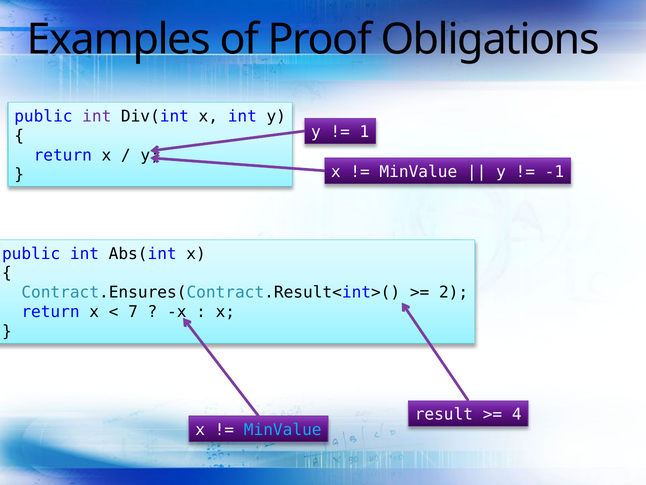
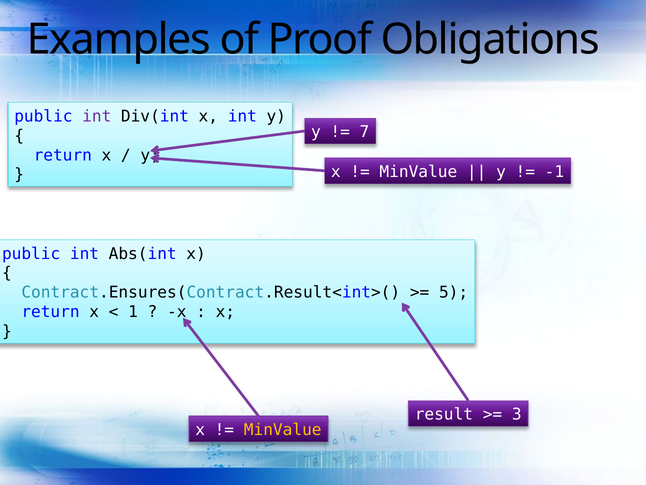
1: 1 -> 7
2: 2 -> 5
7: 7 -> 1
4: 4 -> 3
MinValue at (283, 430) colour: light blue -> yellow
